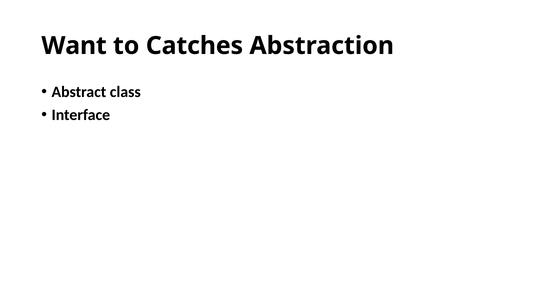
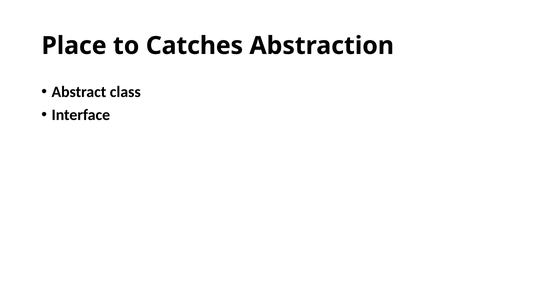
Want: Want -> Place
